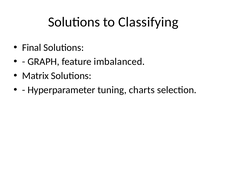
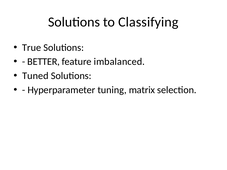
Final: Final -> True
GRAPH: GRAPH -> BETTER
Matrix: Matrix -> Tuned
charts: charts -> matrix
